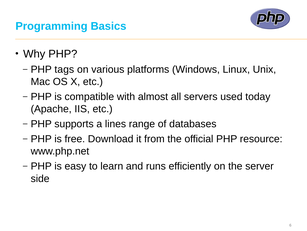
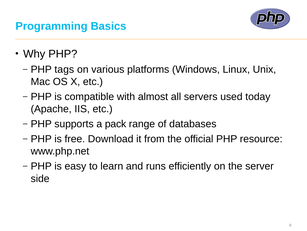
lines: lines -> pack
